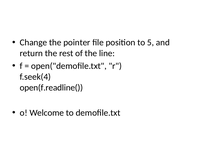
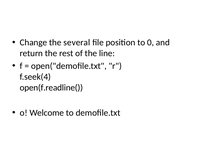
pointer: pointer -> several
5: 5 -> 0
